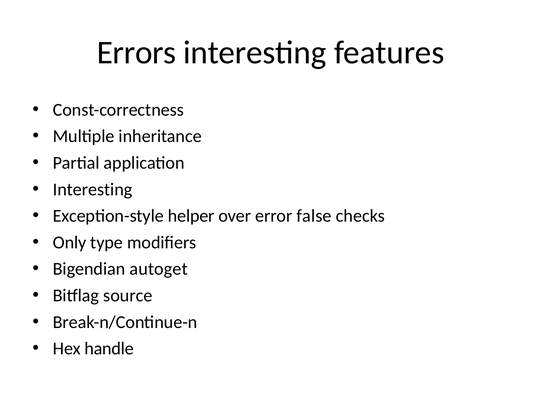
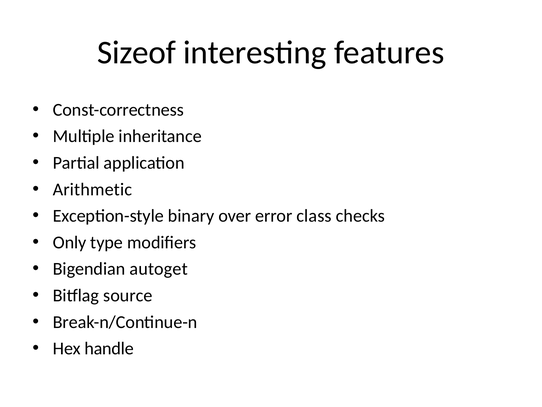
Errors: Errors -> Sizeof
Interesting at (93, 189): Interesting -> Arithmetic
helper: helper -> binary
false: false -> class
